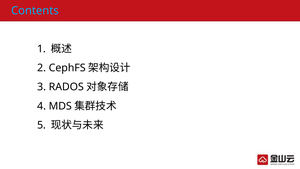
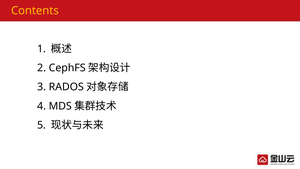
Contents colour: light blue -> yellow
